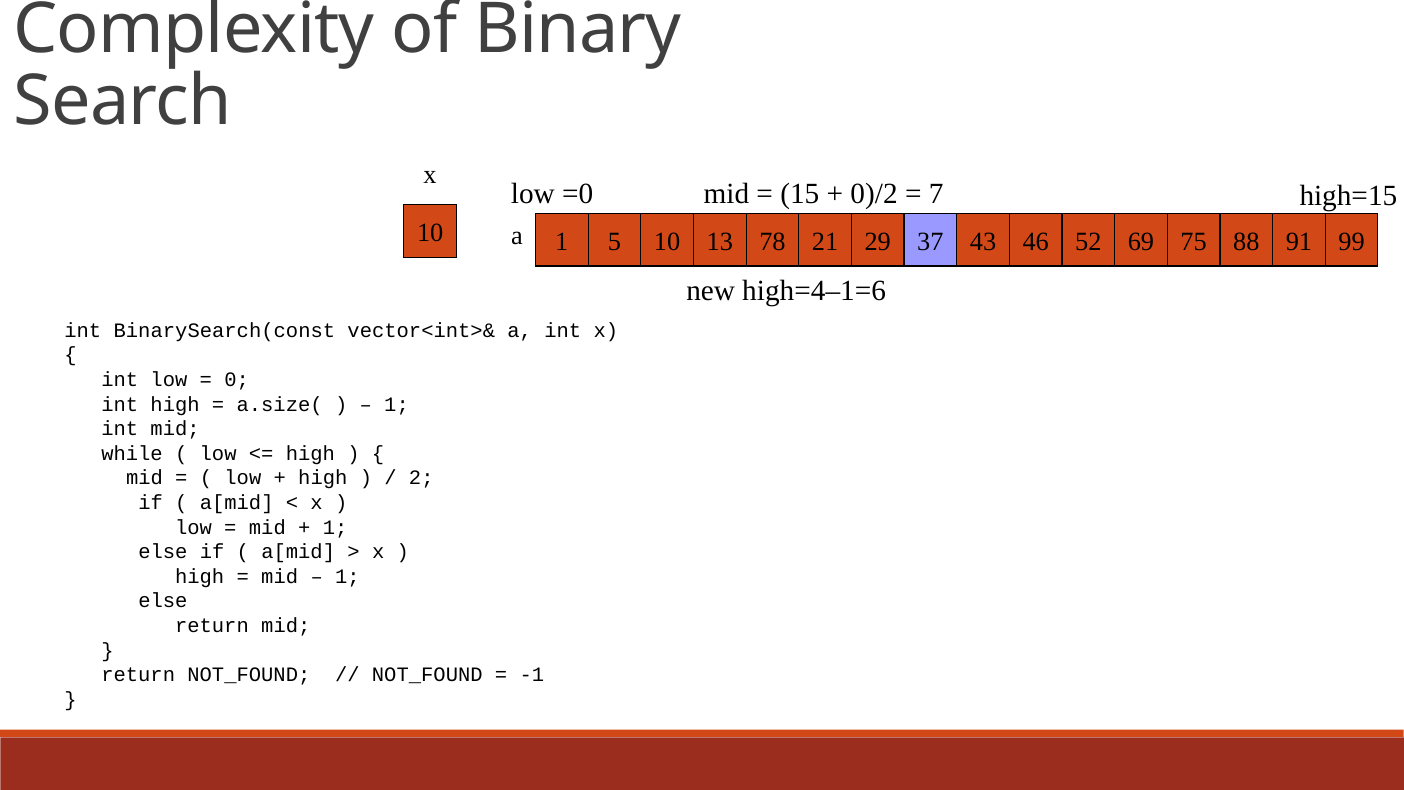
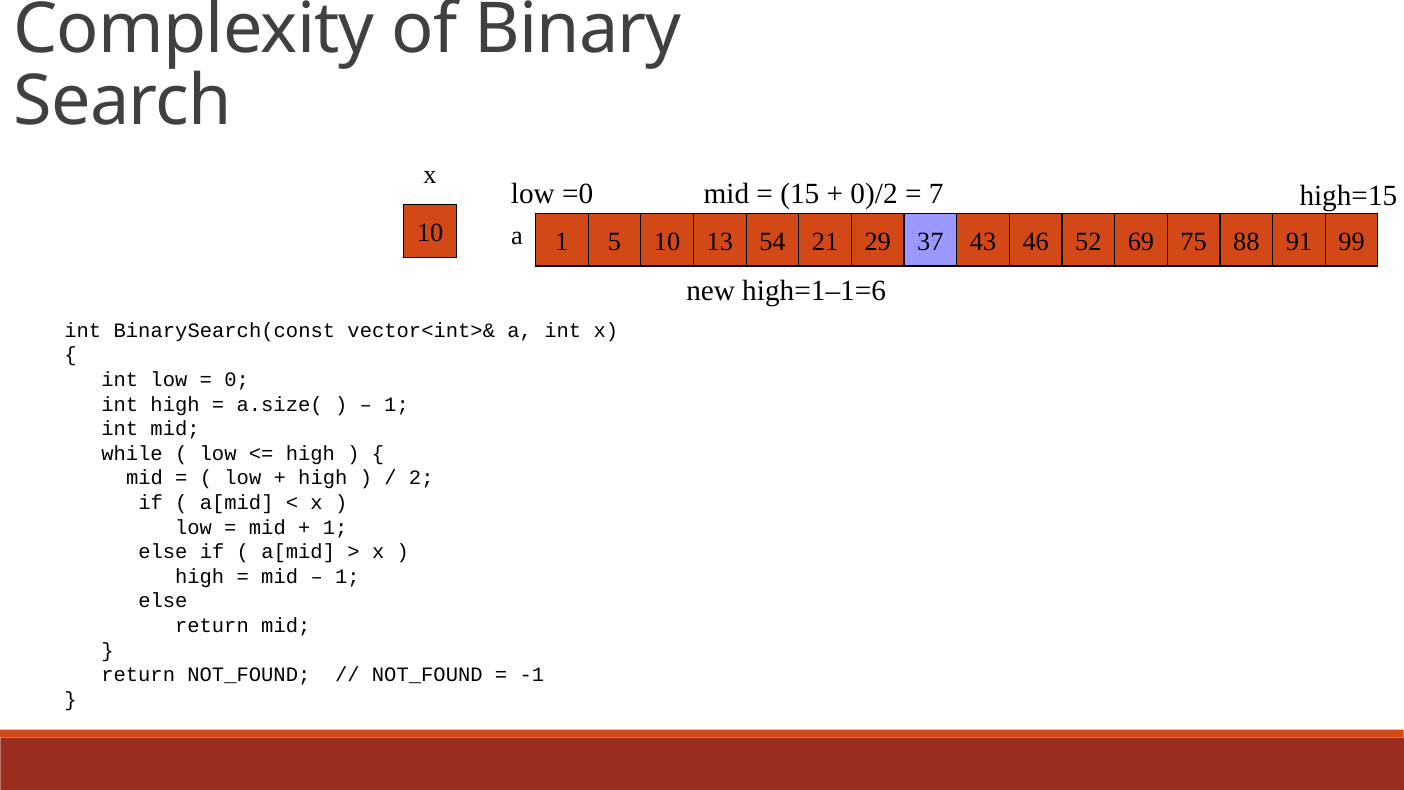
78: 78 -> 54
high=4–1=6: high=4–1=6 -> high=1–1=6
